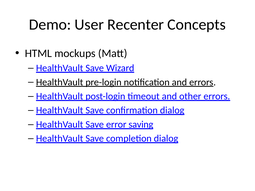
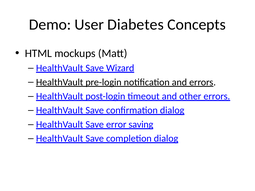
Recenter: Recenter -> Diabetes
